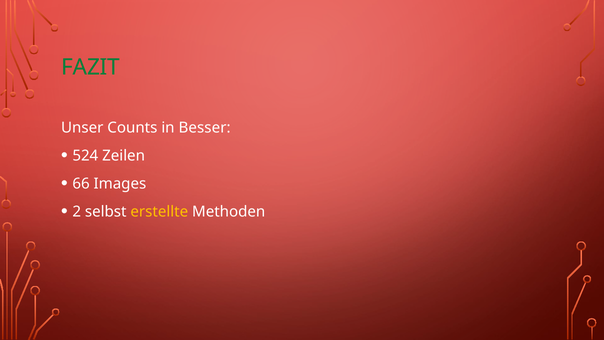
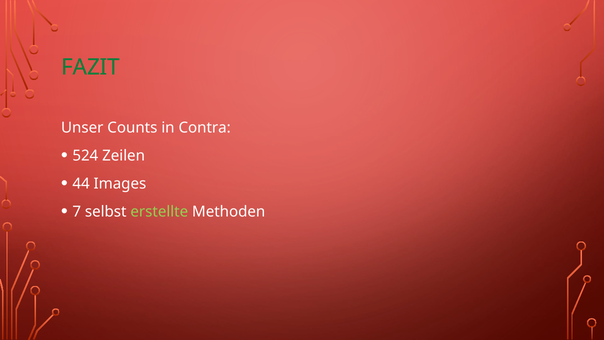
Besser: Besser -> Contra
66: 66 -> 44
2: 2 -> 7
erstellte colour: yellow -> light green
